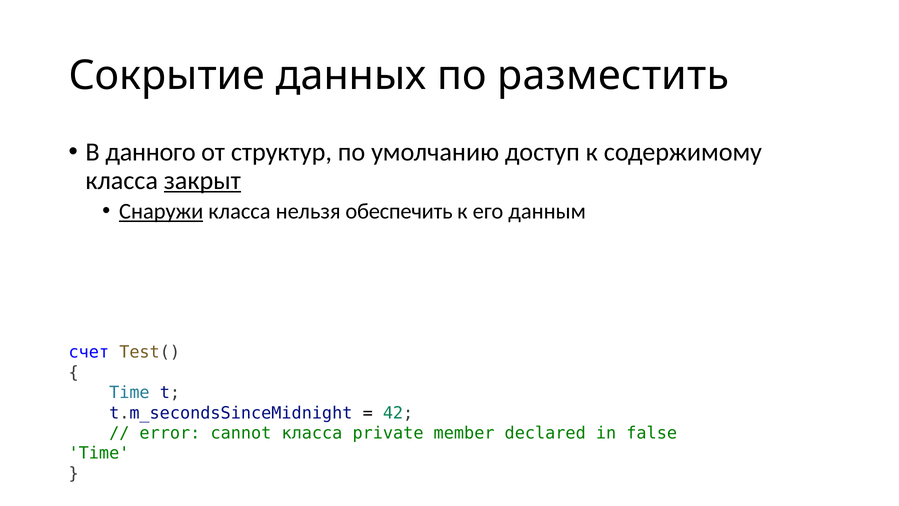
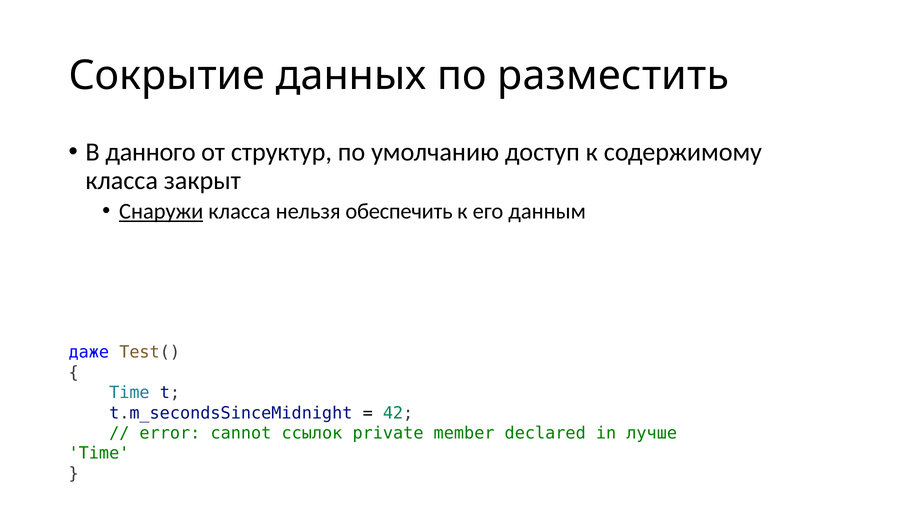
закрыт underline: present -> none
счет: счет -> даже
cannot класса: класса -> ссылок
false: false -> лучше
